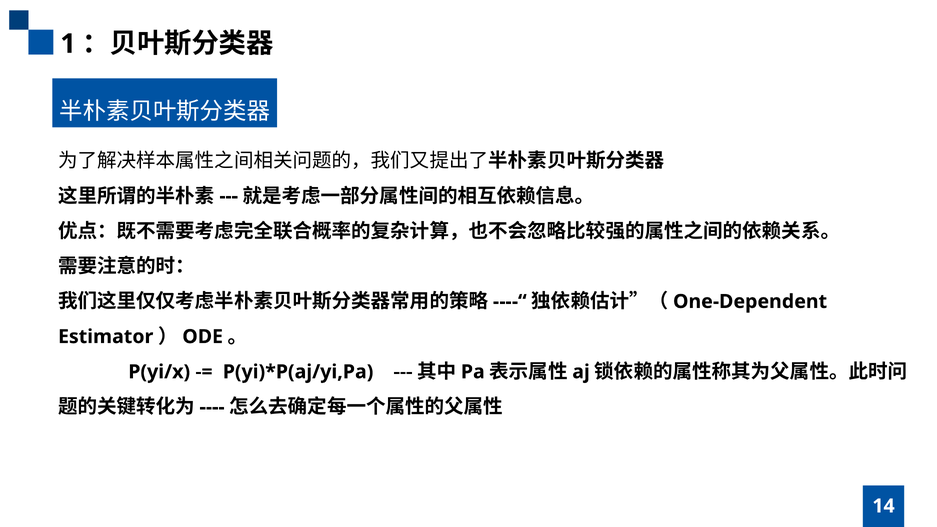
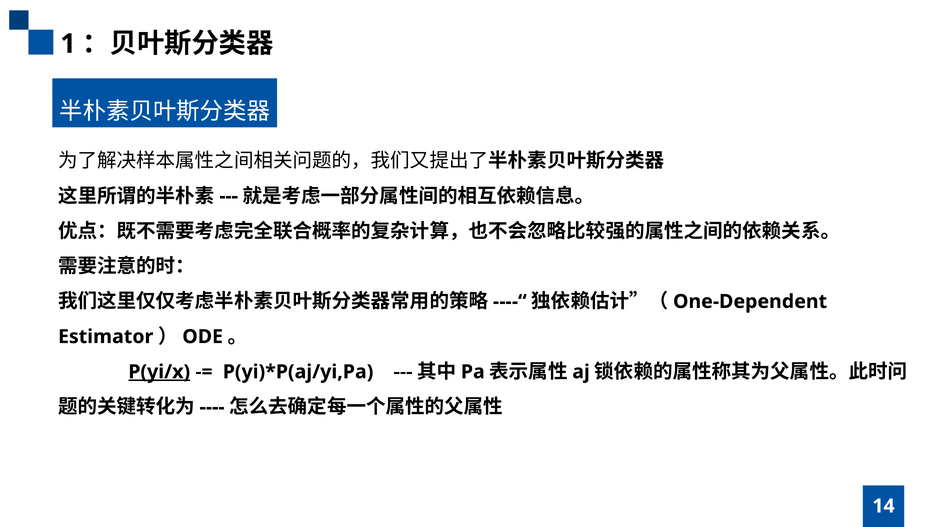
P(yi/x underline: none -> present
